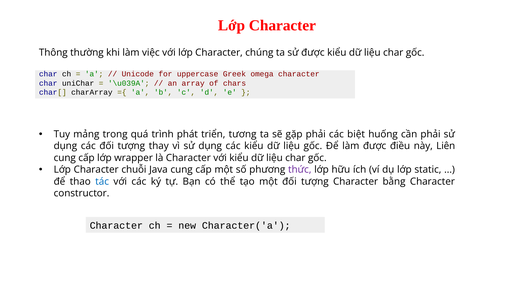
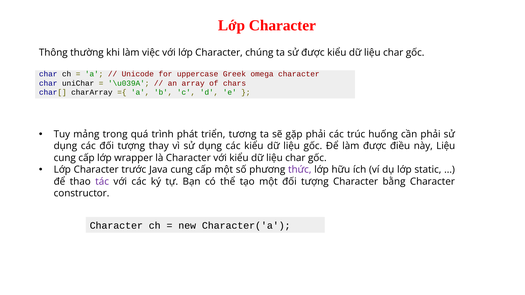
biệt: biệt -> trúc
này Liên: Liên -> Liệu
chuỗi: chuỗi -> trước
tác colour: blue -> purple
